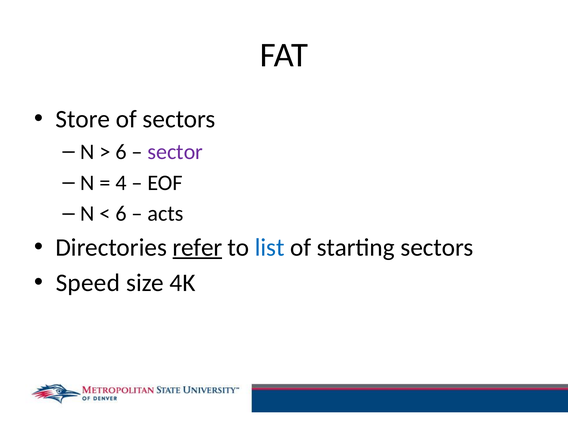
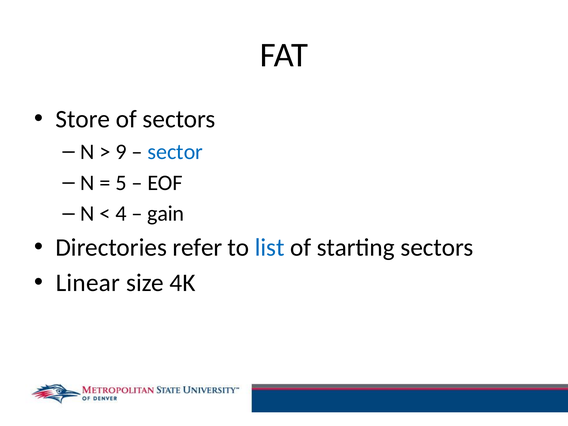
6 at (121, 152): 6 -> 9
sector colour: purple -> blue
4: 4 -> 5
6 at (121, 214): 6 -> 4
acts: acts -> gain
refer underline: present -> none
Speed: Speed -> Linear
